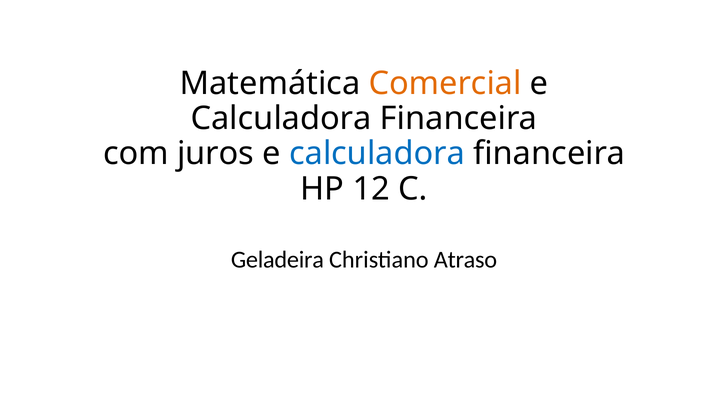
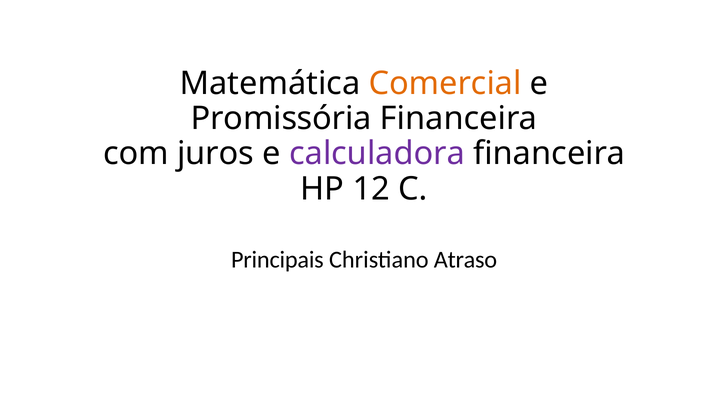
Calculadora at (281, 119): Calculadora -> Promissória
calculadora at (377, 154) colour: blue -> purple
Geladeira: Geladeira -> Principais
